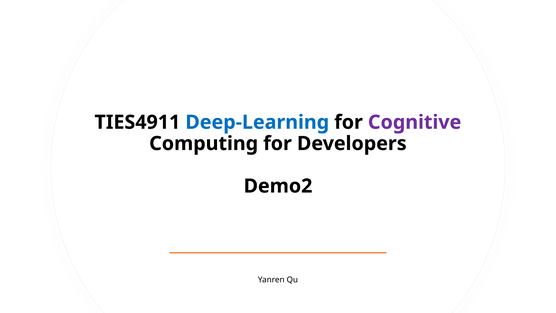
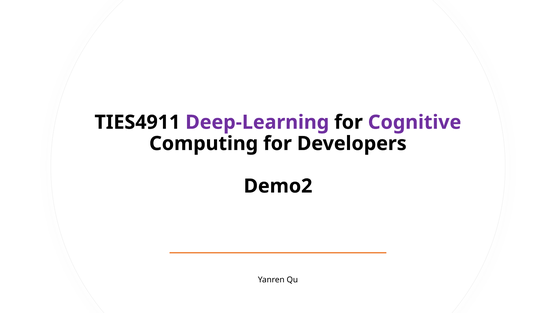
Deep-Learning colour: blue -> purple
